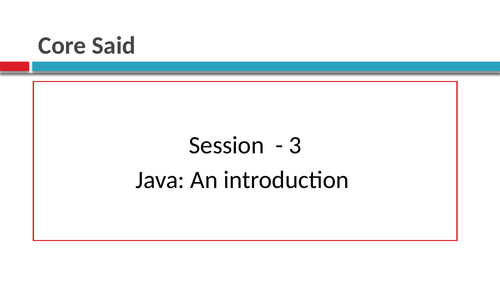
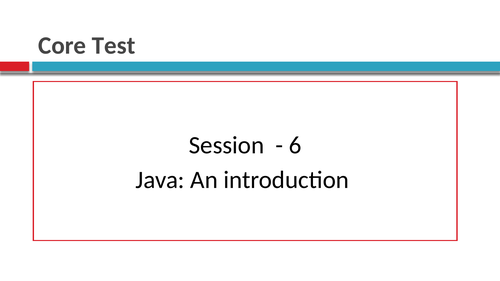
Said: Said -> Test
3: 3 -> 6
